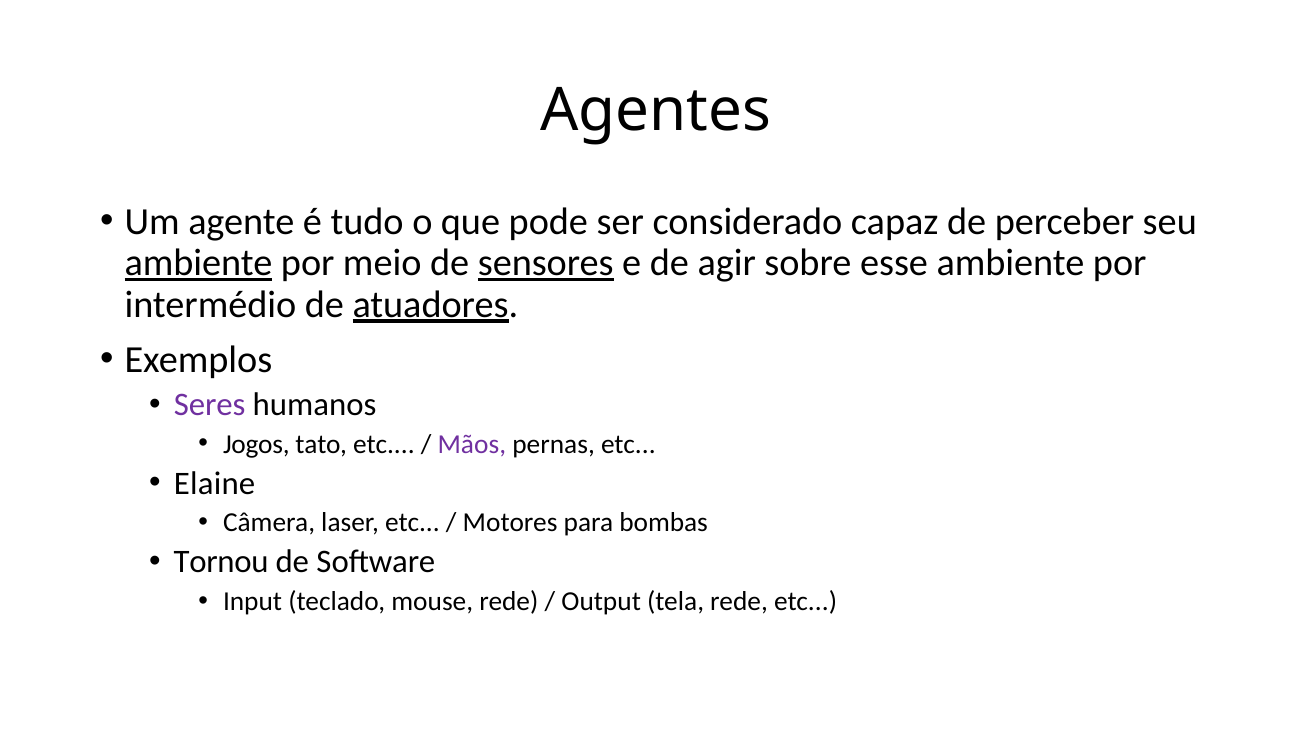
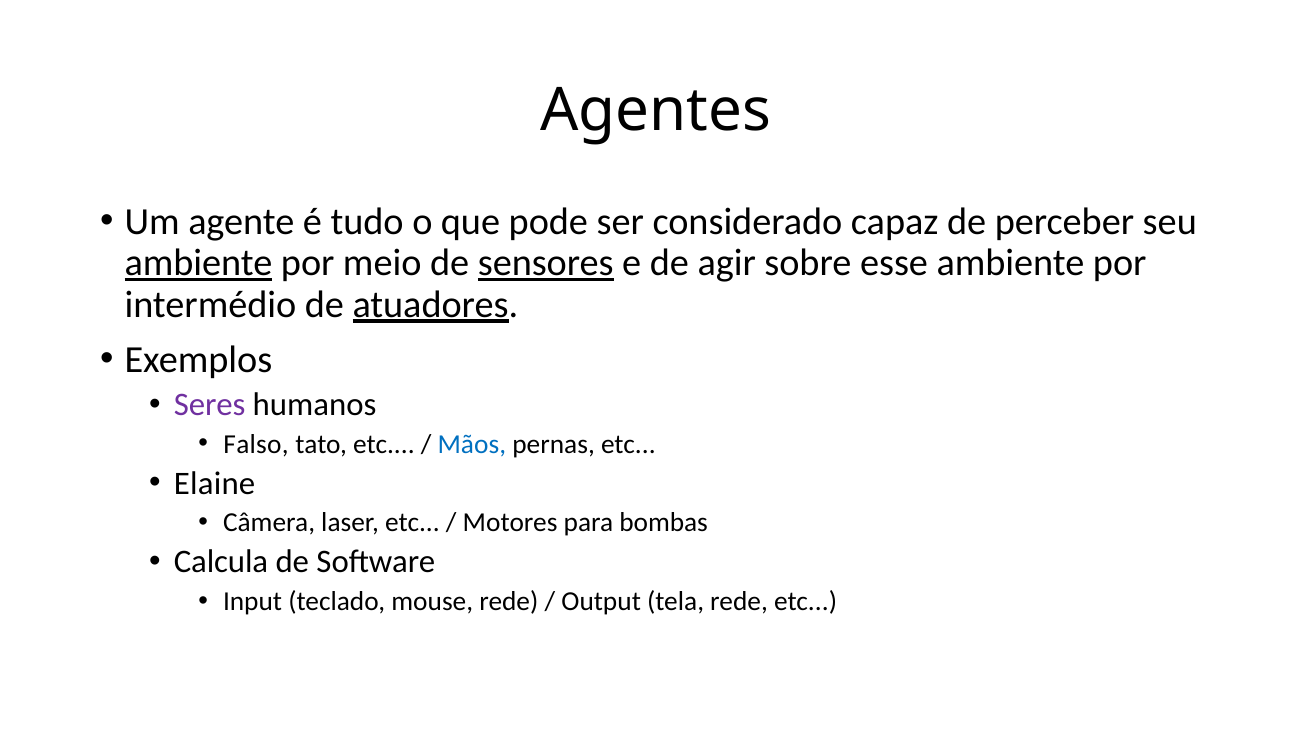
Jogos: Jogos -> Falso
Mãos colour: purple -> blue
Tornou: Tornou -> Calcula
